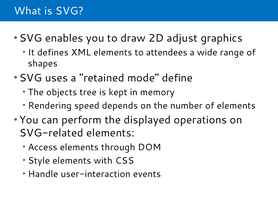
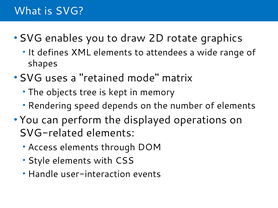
adjust: adjust -> rotate
define: define -> matrix
